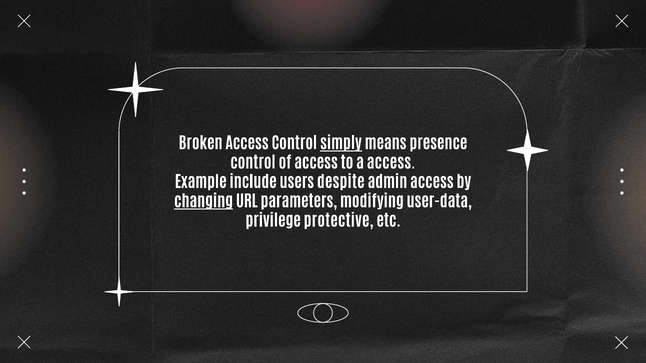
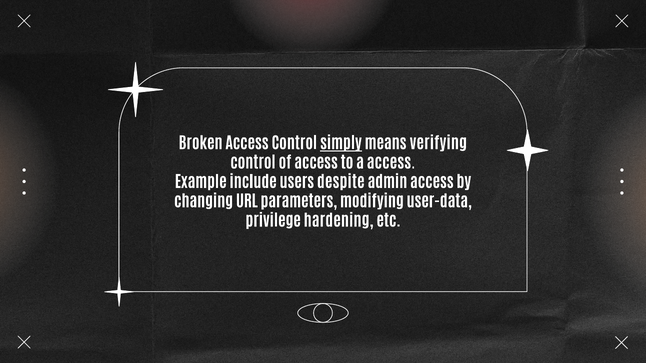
presence: presence -> verifying
changing underline: present -> none
protective: protective -> hardening
